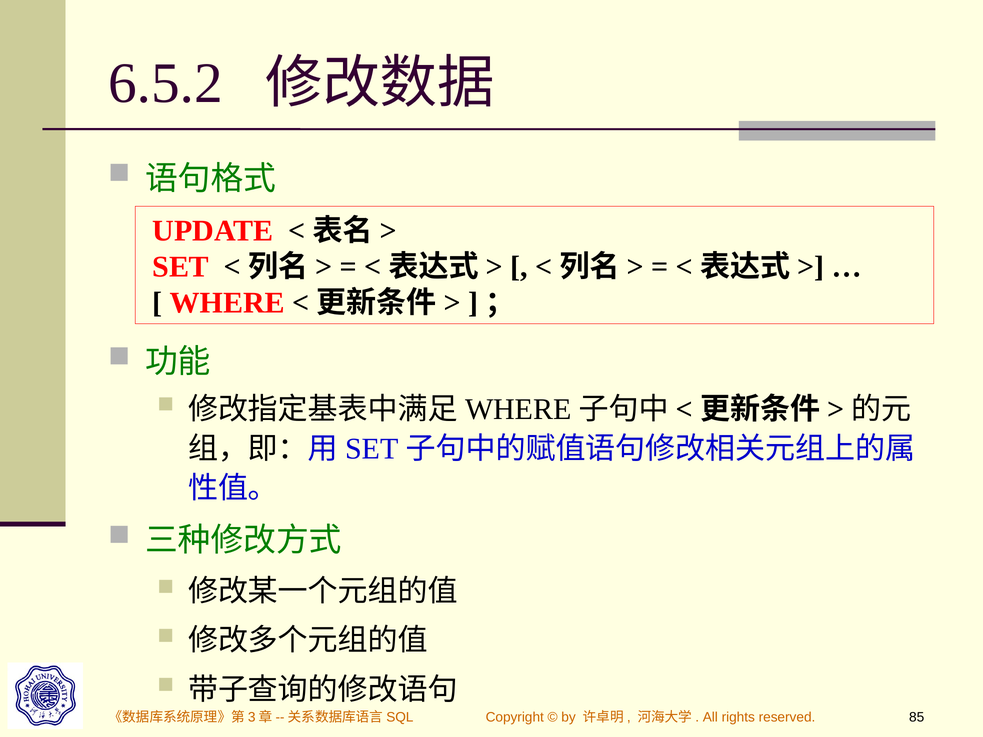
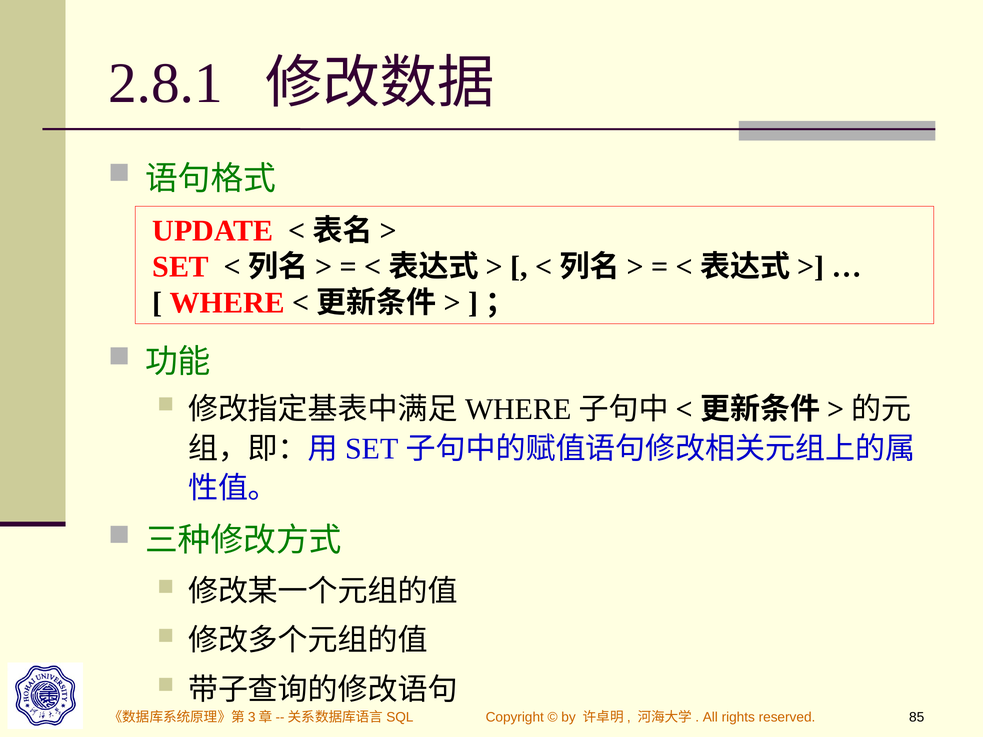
6.5.2: 6.5.2 -> 2.8.1
